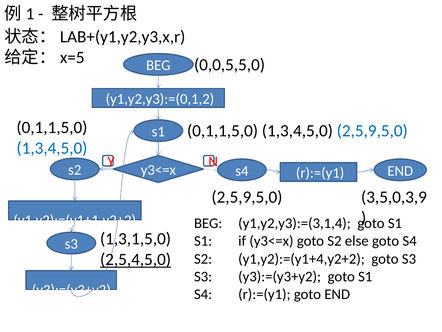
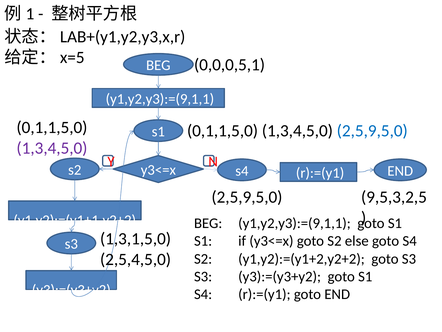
0,0,5,5,0: 0,0,5,5,0 -> 0,0,0,5,1
y1,y2,y3):=(0,1,2 at (160, 99): y1,y2,y3):=(0,1,2 -> y1,y2,y3):=(9,1,1
1,3,4,5,0 at (52, 148) colour: blue -> purple
3,5,0,3,9: 3,5,0,3,9 -> 9,5,3,2,5
y1,y2,y3):=(3,1,4 at (294, 223): y1,y2,y3):=(3,1,4 -> y1,y2,y3):=(9,1,1
2,5,4,5,0 underline: present -> none
y1,y2):=(y1+4,y2+2: y1,y2):=(y1+4,y2+2 -> y1,y2):=(y1+2,y2+2
